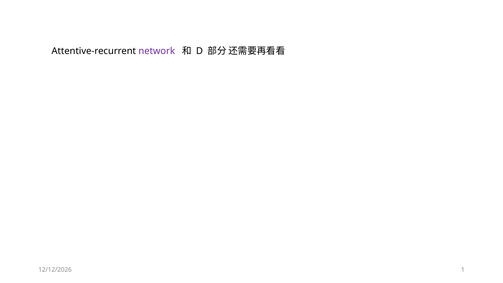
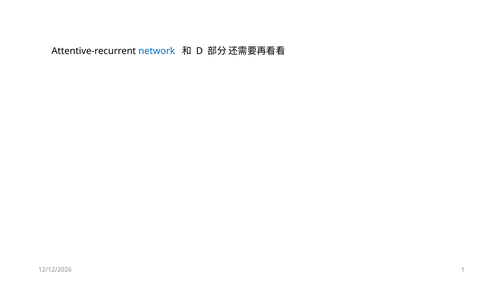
network colour: purple -> blue
